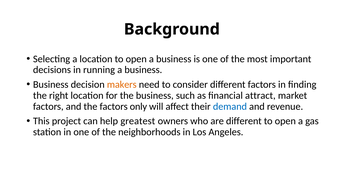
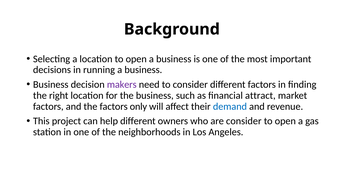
makers colour: orange -> purple
help greatest: greatest -> different
are different: different -> consider
